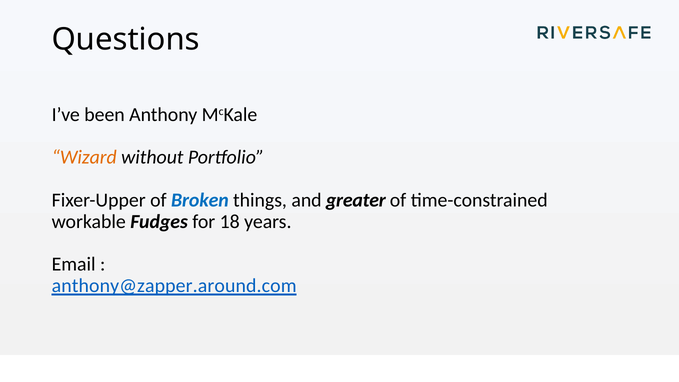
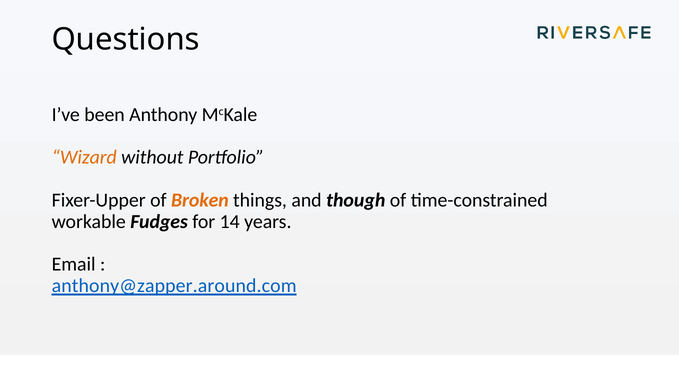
Broken colour: blue -> orange
greater: greater -> though
18: 18 -> 14
